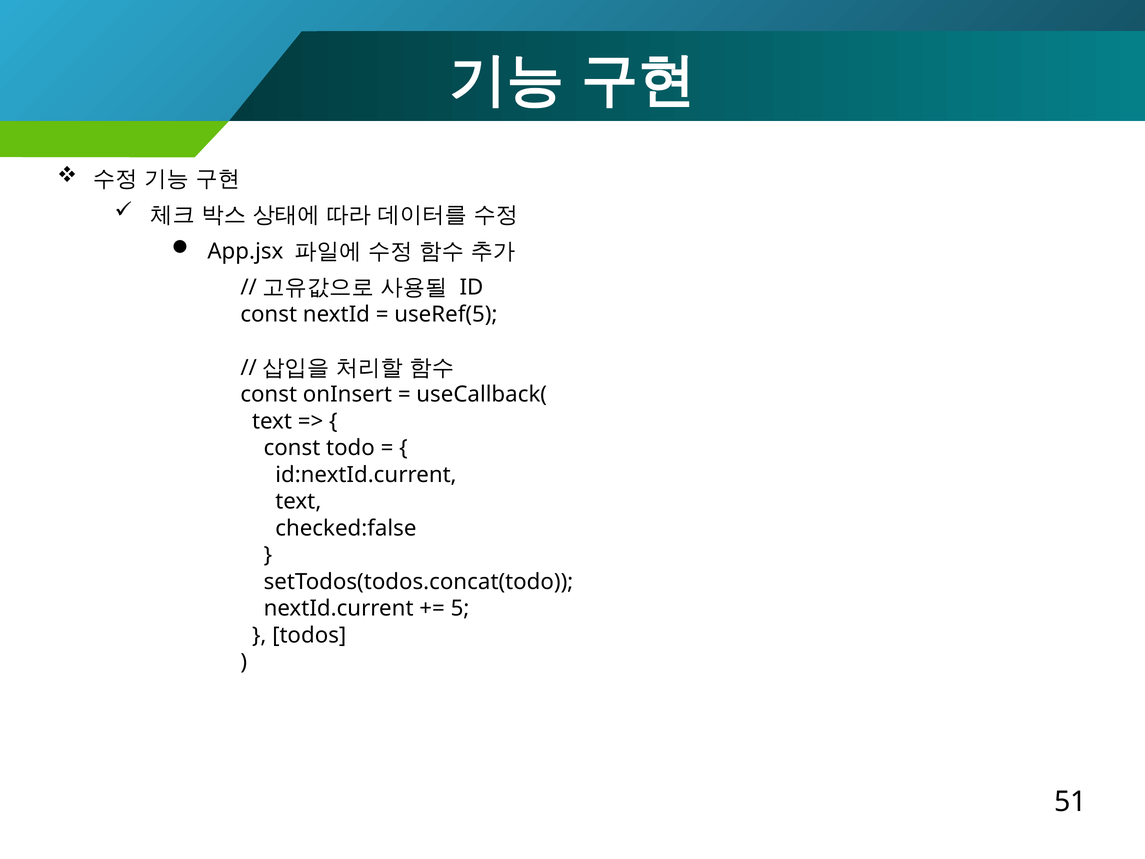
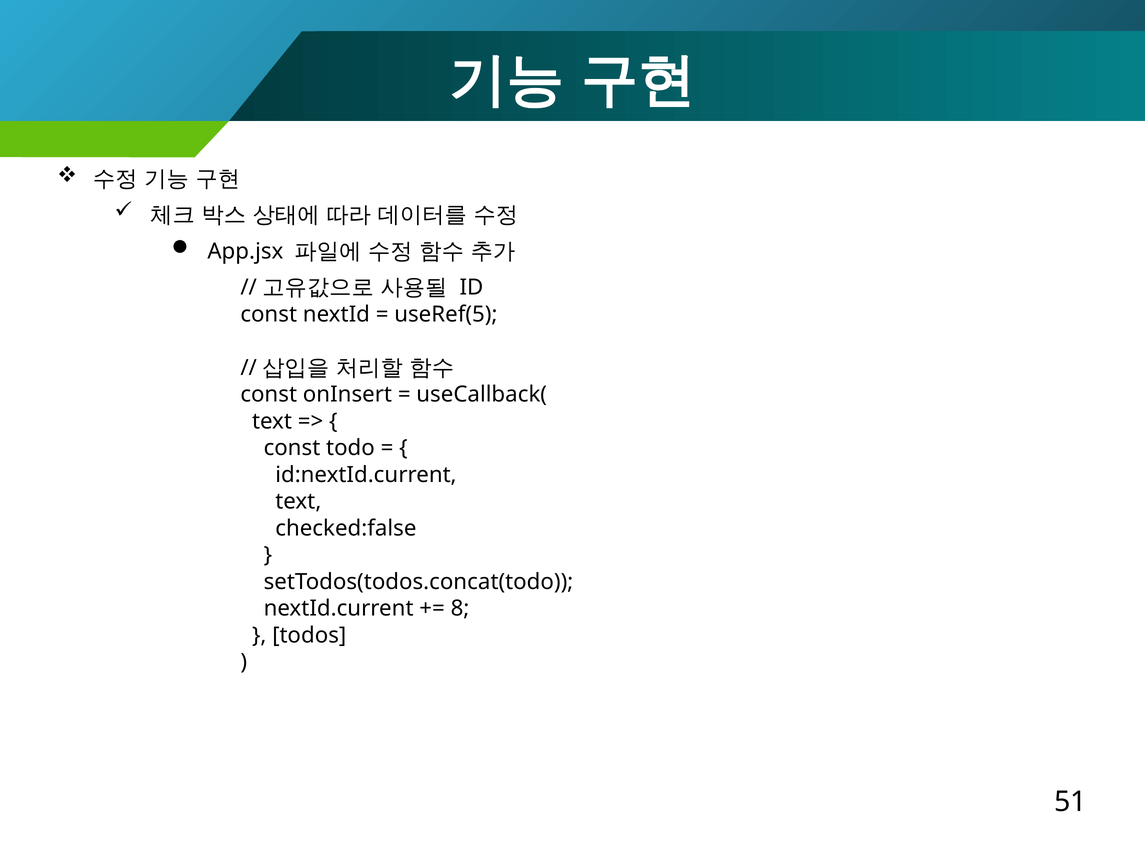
5: 5 -> 8
